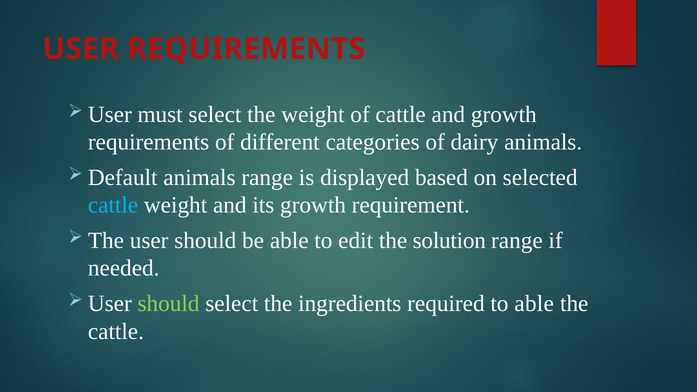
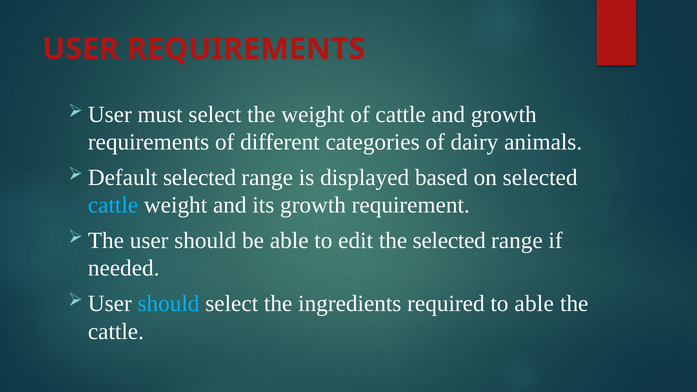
Default animals: animals -> selected
the solution: solution -> selected
should at (168, 304) colour: light green -> light blue
